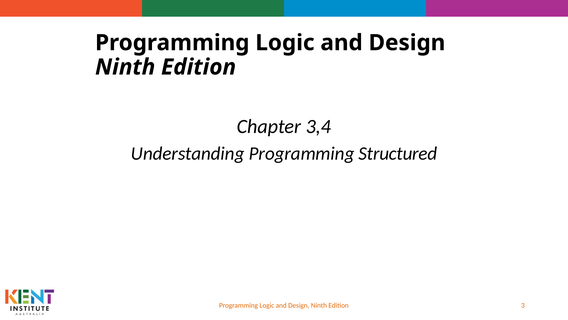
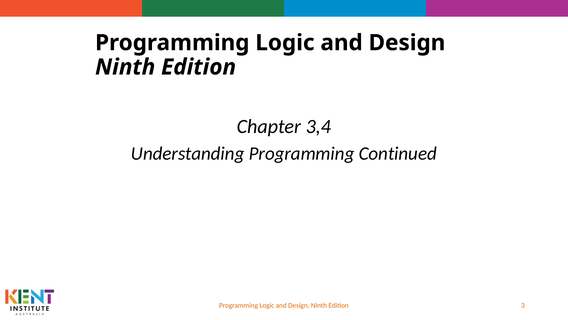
Structured: Structured -> Continued
